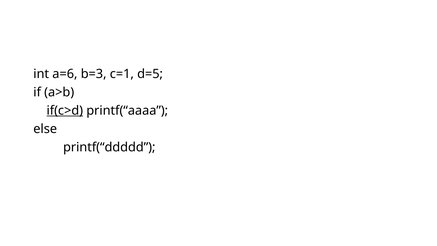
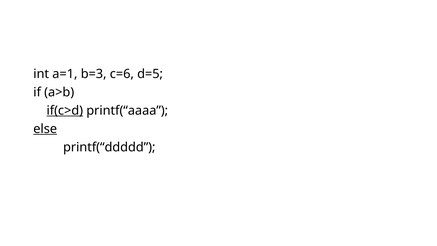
a=6: a=6 -> a=1
c=1: c=1 -> c=6
else underline: none -> present
